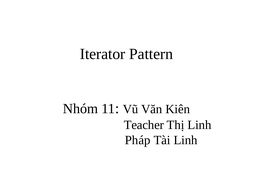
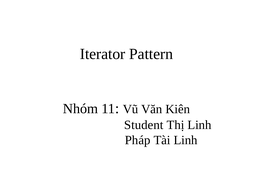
Teacher: Teacher -> Student
